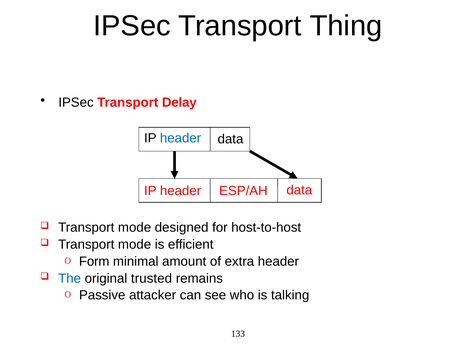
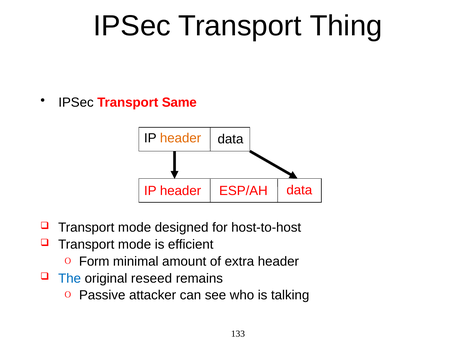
Delay: Delay -> Same
header at (181, 138) colour: blue -> orange
trusted: trusted -> reseed
